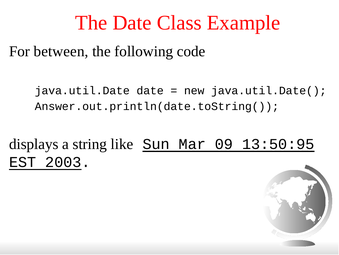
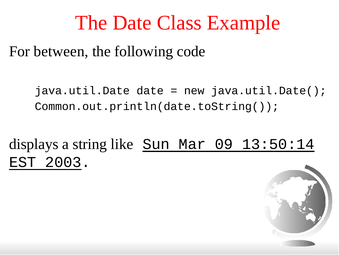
Answer.out.println(date.toString(: Answer.out.println(date.toString( -> Common.out.println(date.toString(
13:50:95: 13:50:95 -> 13:50:14
